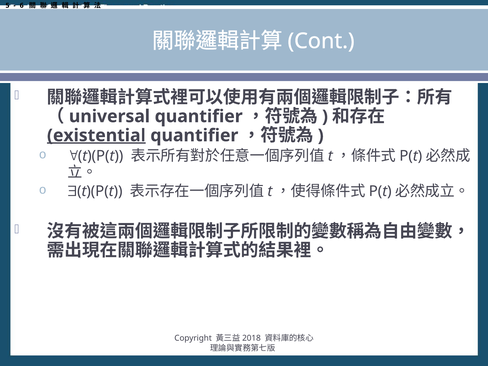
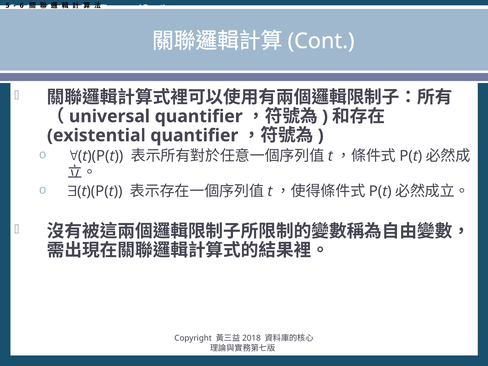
existential underline: present -> none
